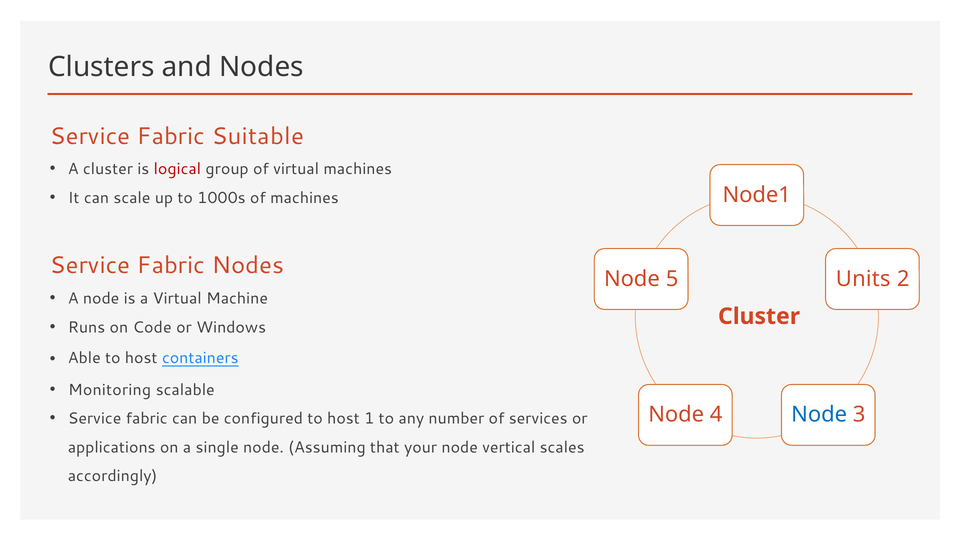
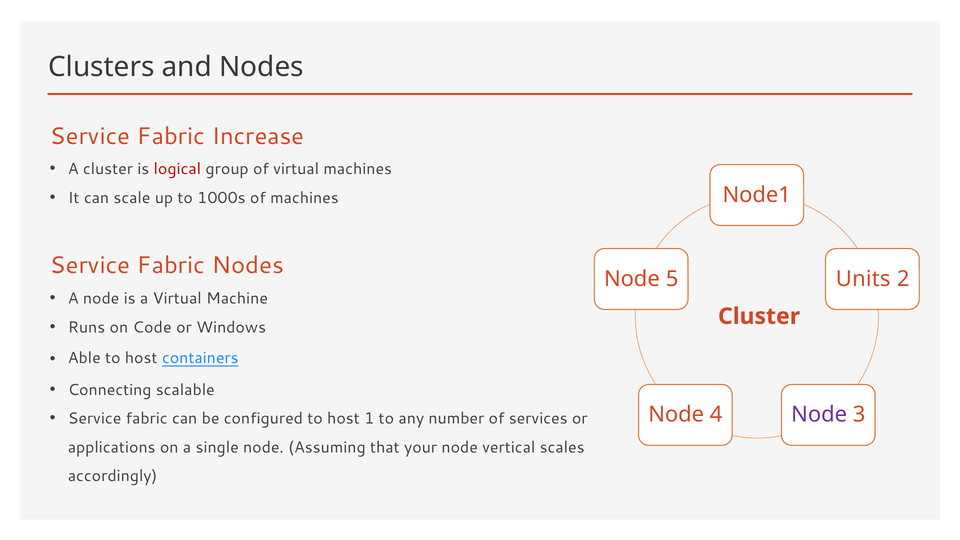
Suitable: Suitable -> Increase
Monitoring: Monitoring -> Connecting
Node at (819, 415) colour: blue -> purple
